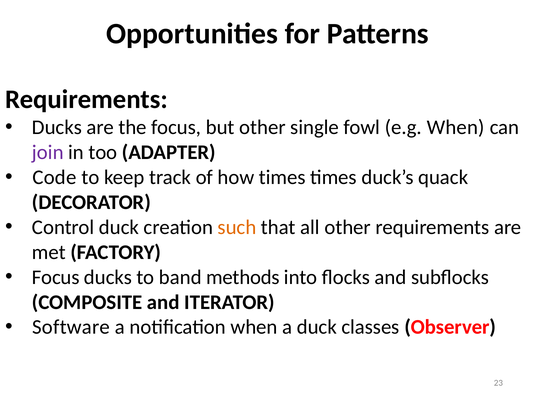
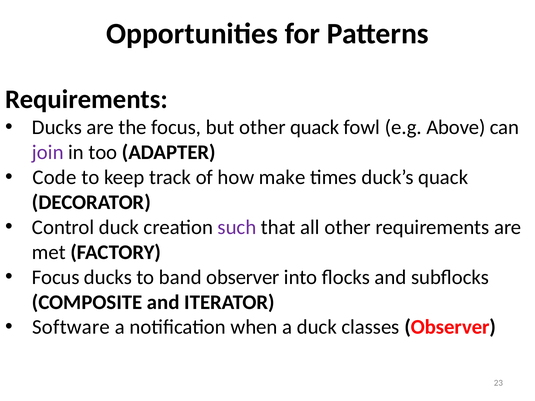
other single: single -> quack
e.g When: When -> Above
how times: times -> make
such colour: orange -> purple
band methods: methods -> observer
